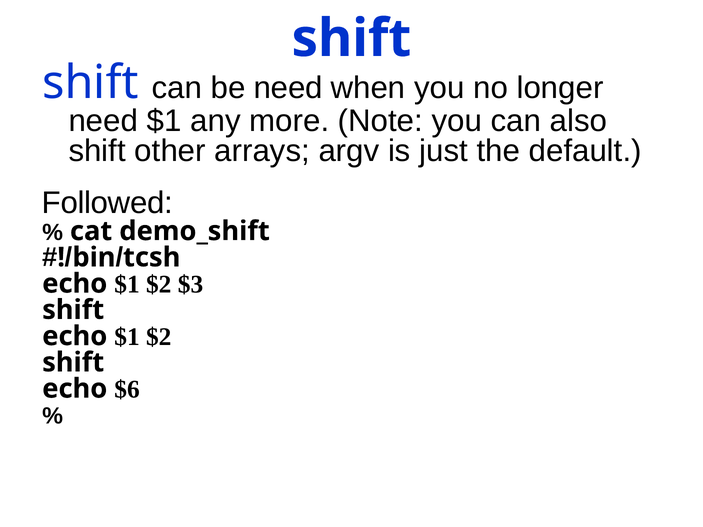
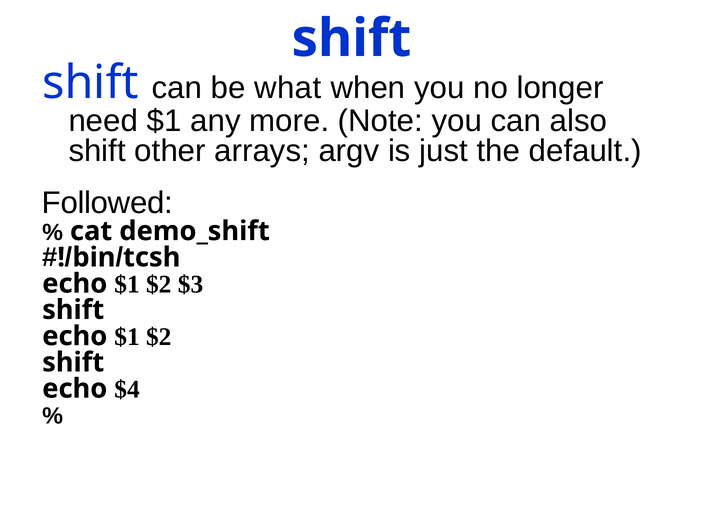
be need: need -> what
$6: $6 -> $4
